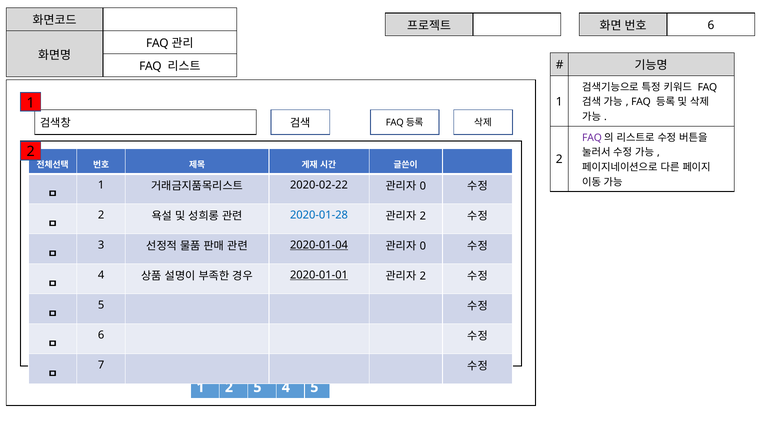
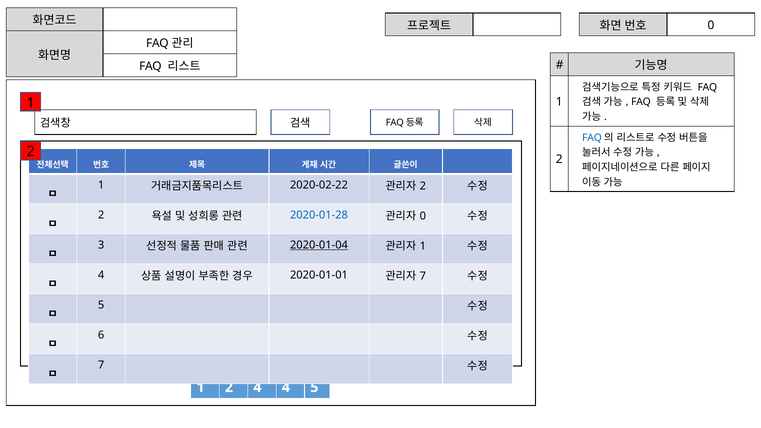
6 at (711, 25): 6 -> 0
FAQ at (592, 138) colour: purple -> blue
0 at (423, 186): 0 -> 2
2 at (423, 216): 2 -> 0
0 at (423, 246): 0 -> 1
2020-01-01 underline: present -> none
2 at (423, 276): 2 -> 7
2 5: 5 -> 4
